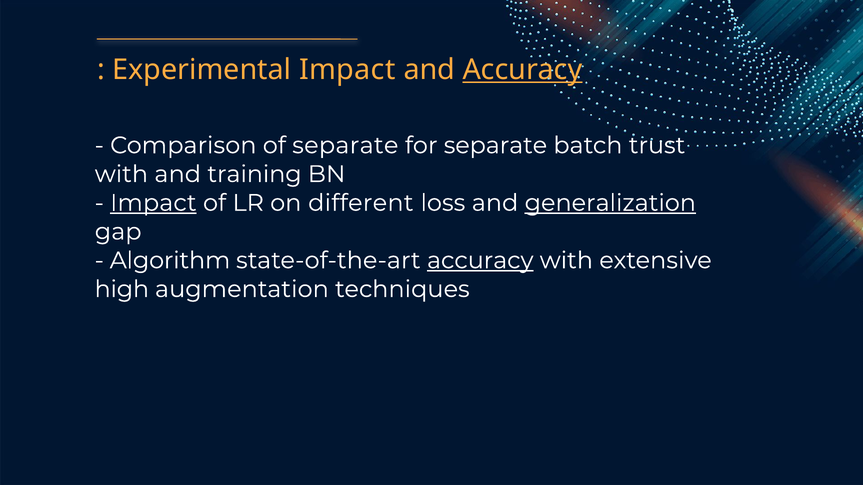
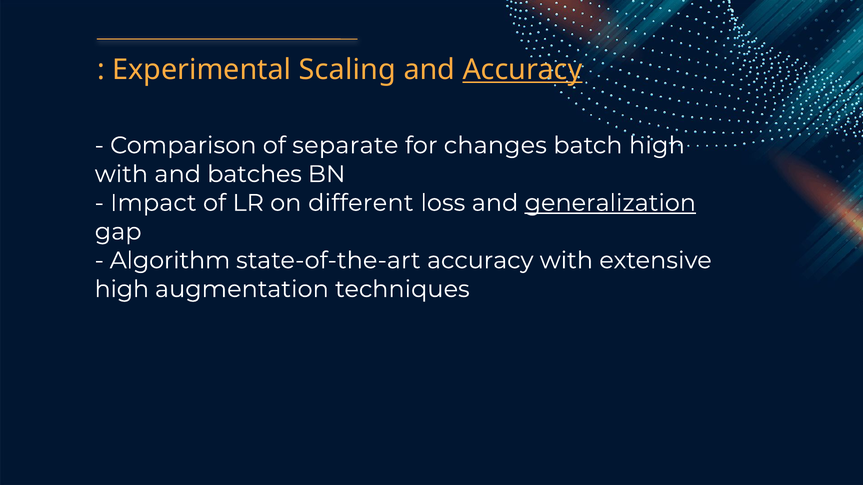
Experimental Impact: Impact -> Scaling
for separate: separate -> changes
batch trust: trust -> high
training: training -> batches
Impact at (153, 203) underline: present -> none
accuracy at (480, 261) underline: present -> none
